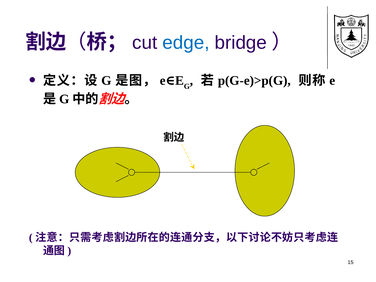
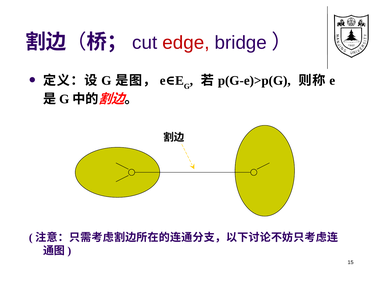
edge colour: blue -> red
